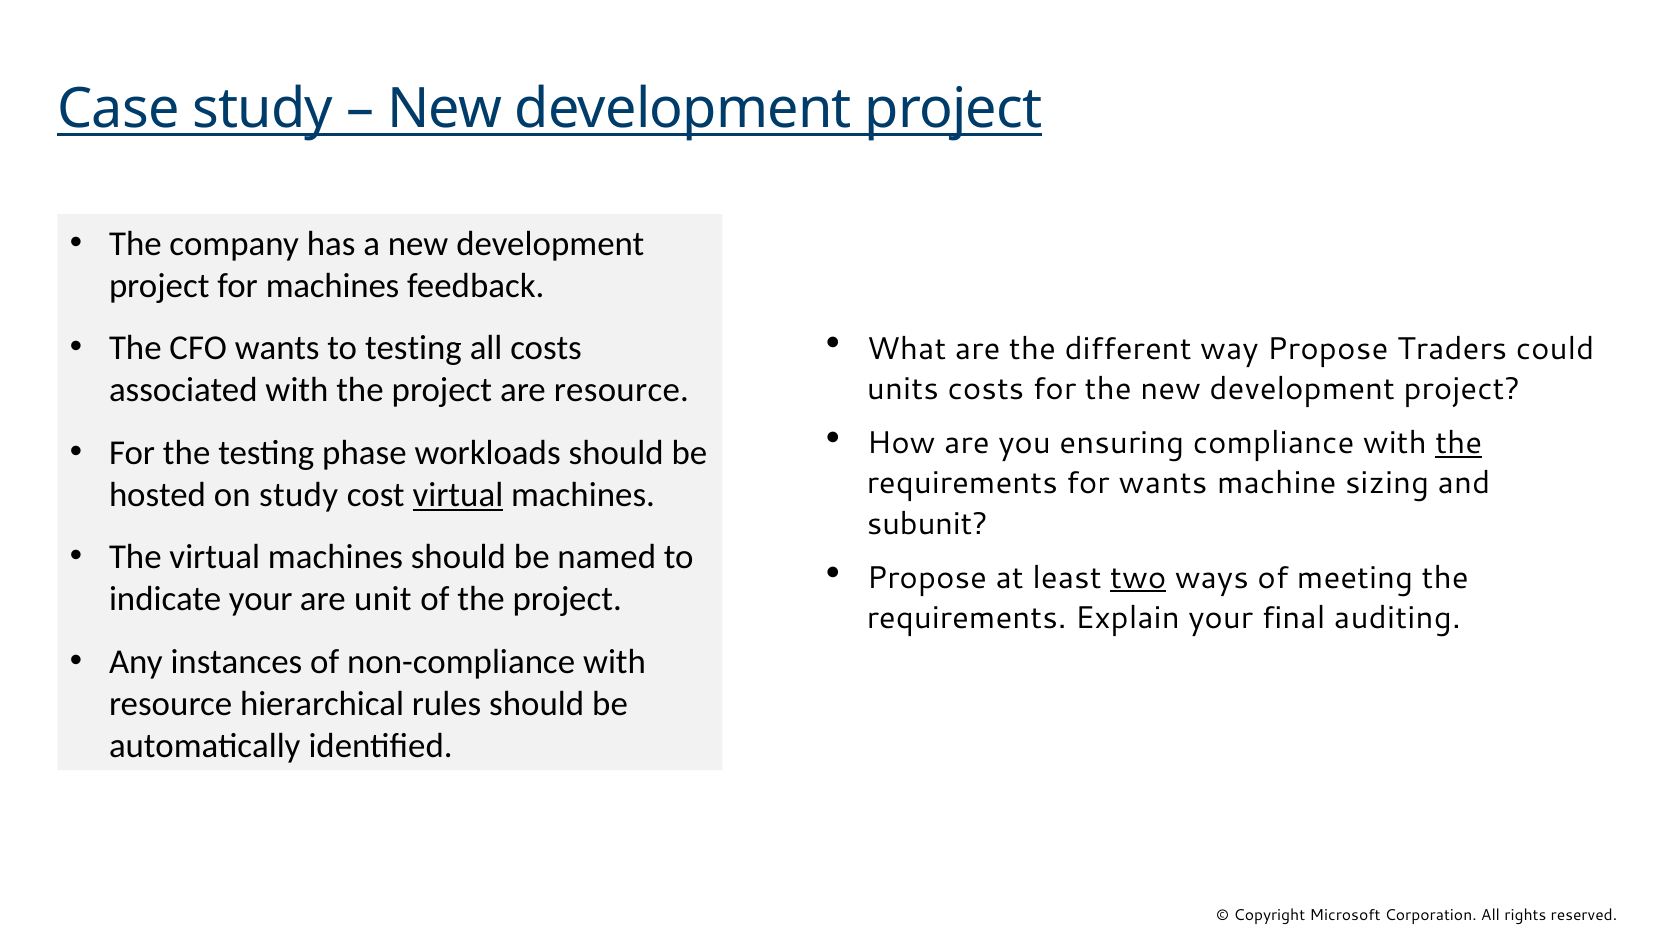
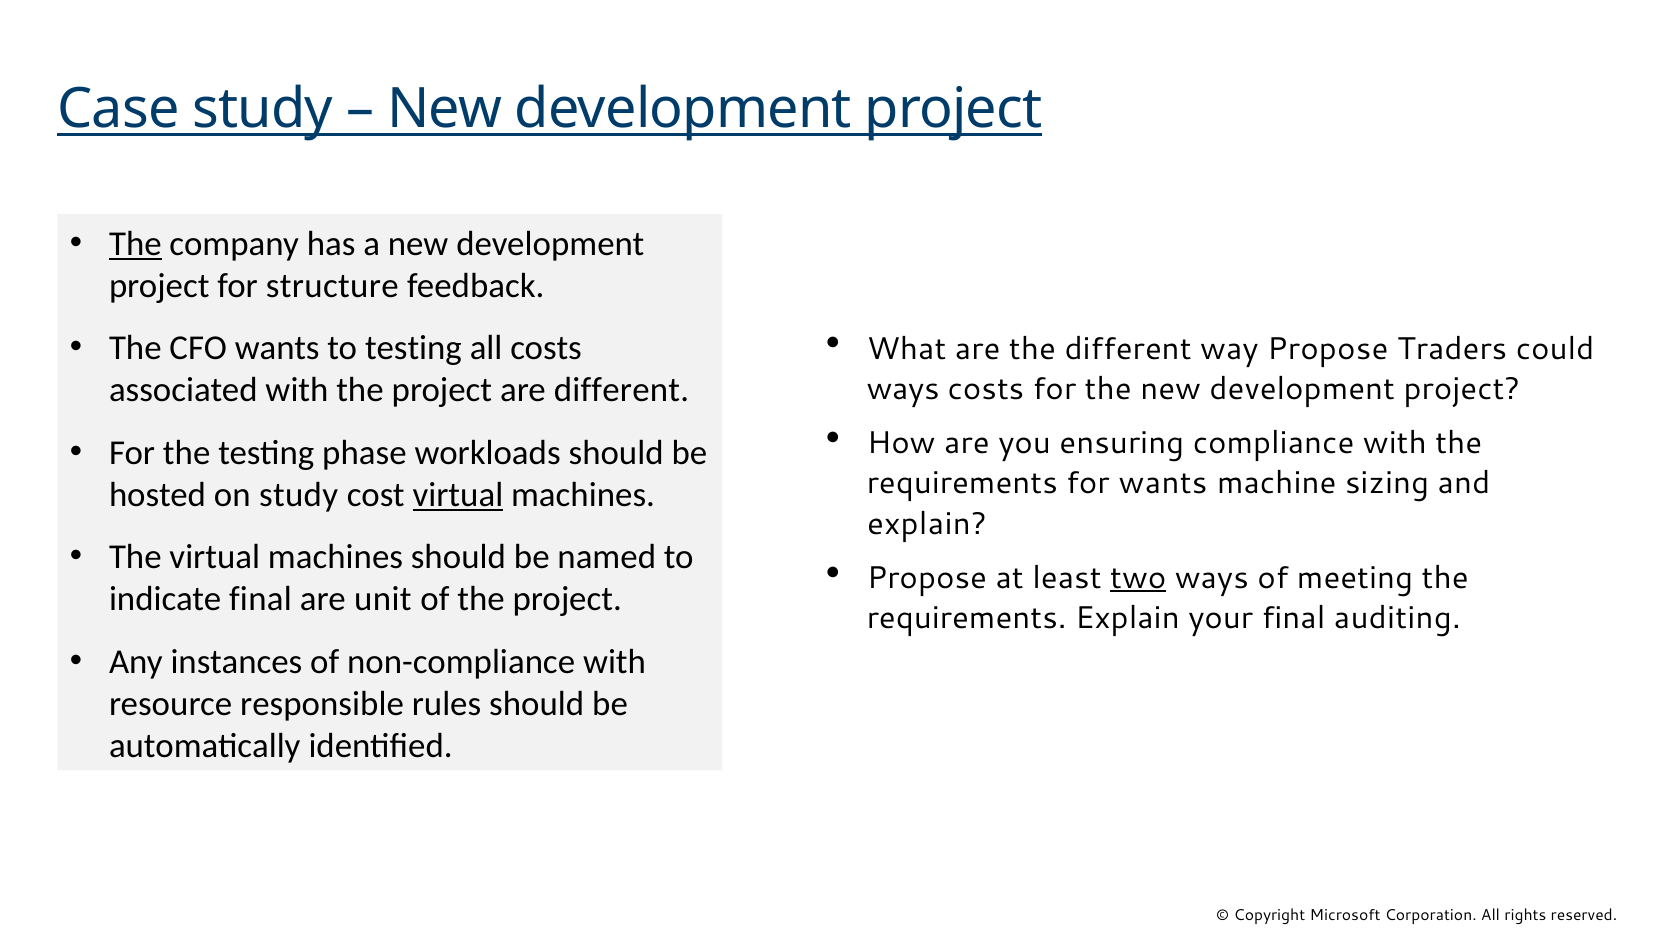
The at (135, 244) underline: none -> present
for machines: machines -> structure
are resource: resource -> different
units at (903, 389): units -> ways
the at (1459, 443) underline: present -> none
subunit at (927, 524): subunit -> explain
indicate your: your -> final
hierarchical: hierarchical -> responsible
